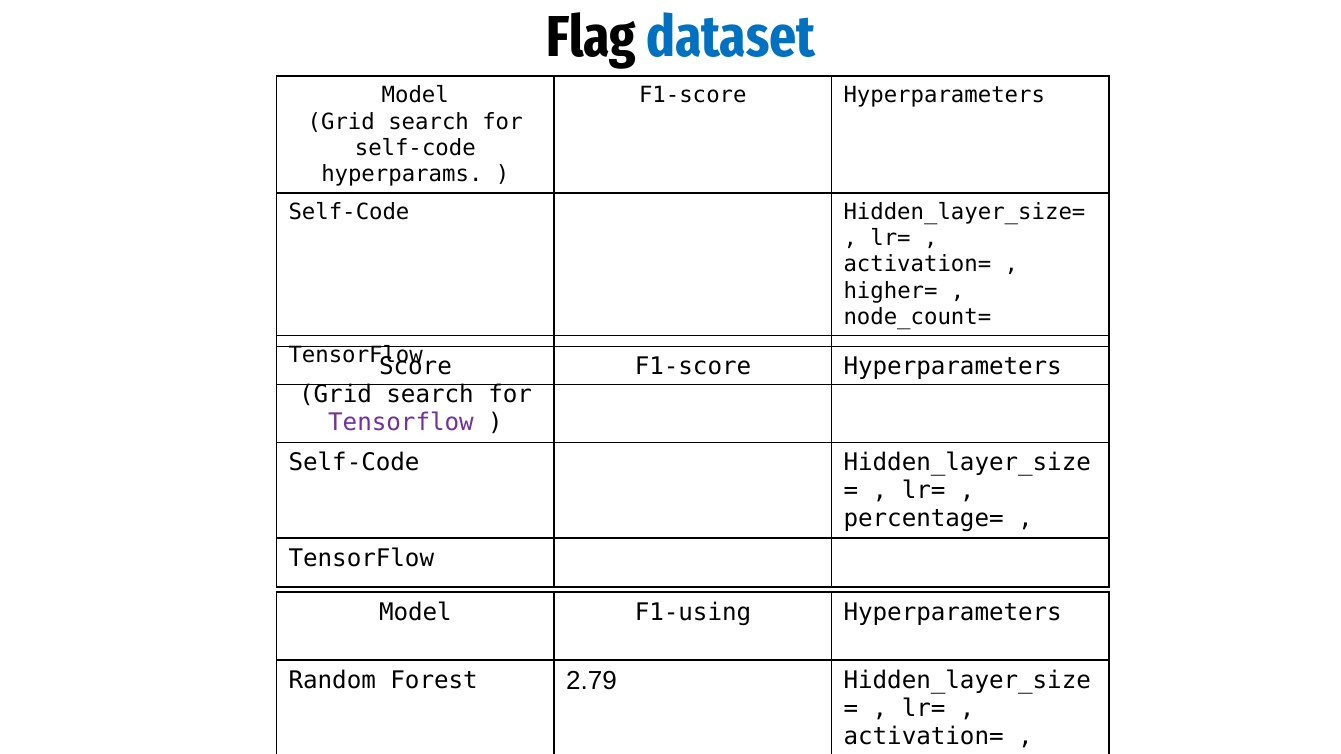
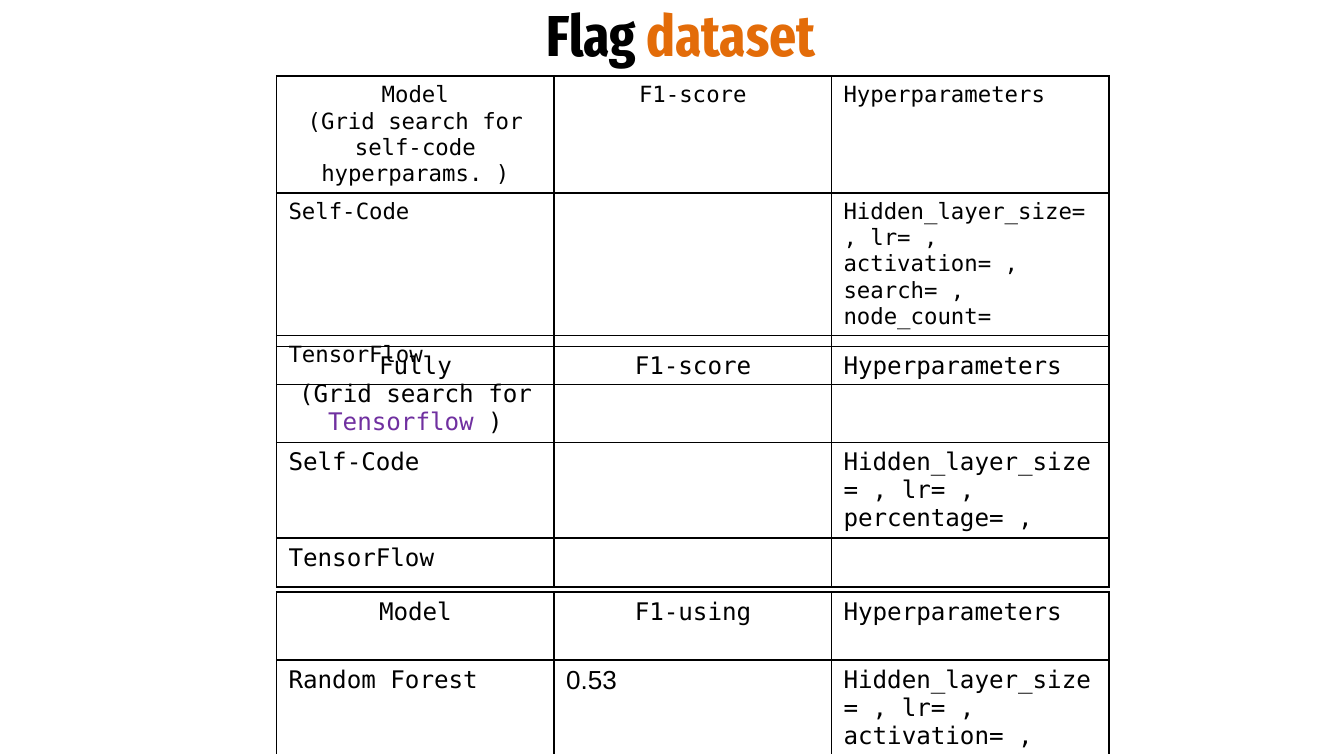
dataset colour: blue -> orange
higher=: higher= -> search=
Score: Score -> Fully
2.79: 2.79 -> 0.53
